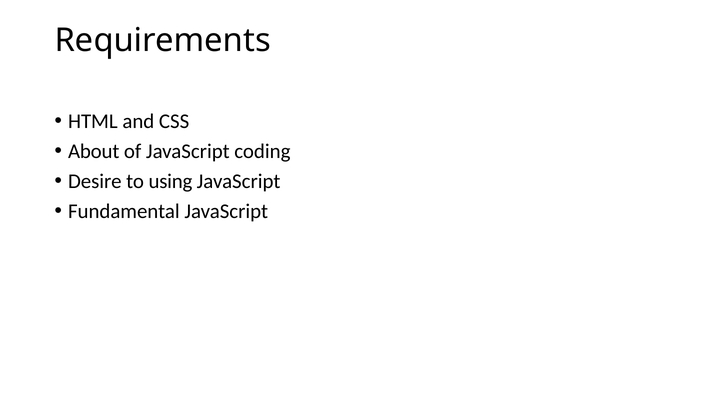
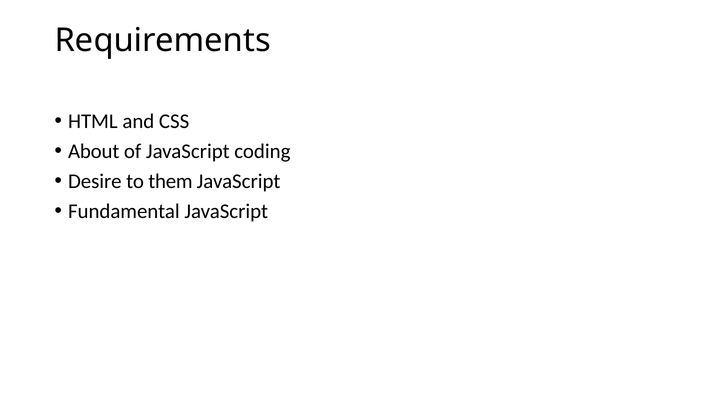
using: using -> them
